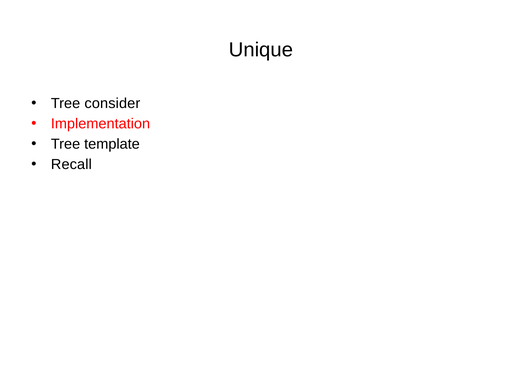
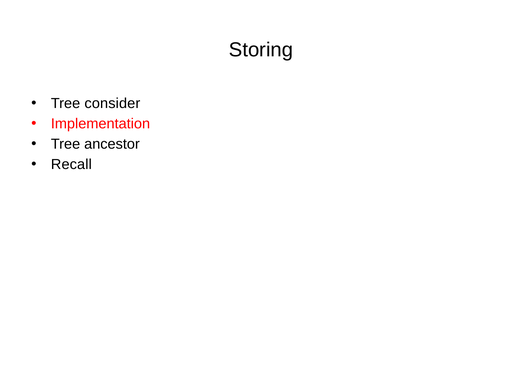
Unique: Unique -> Storing
template: template -> ancestor
